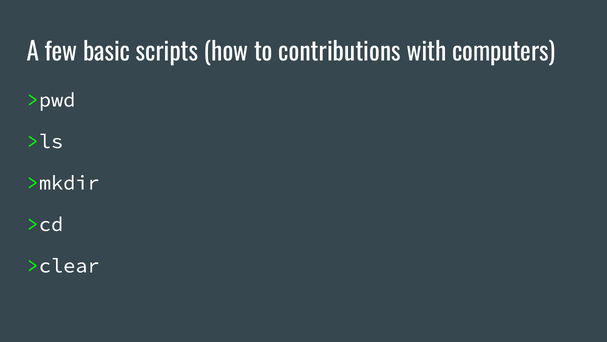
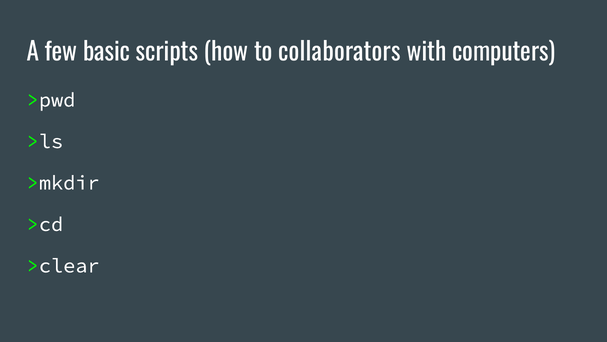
contributions: contributions -> collaborators
